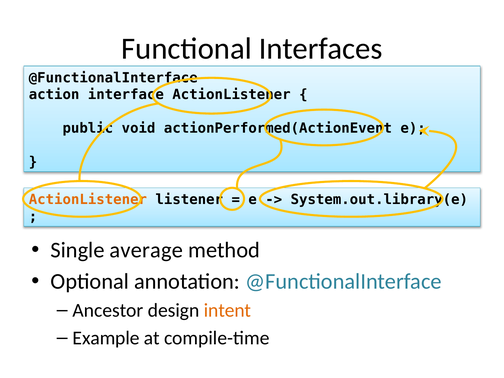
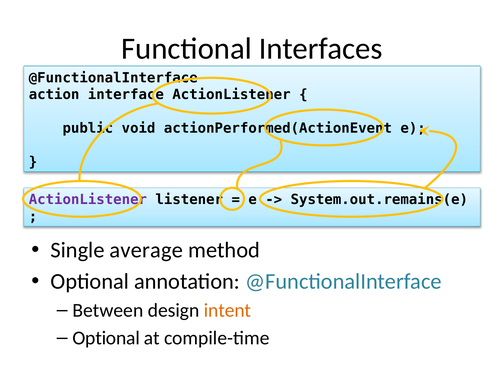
ActionListener at (88, 200) colour: orange -> purple
System.out.library(e: System.out.library(e -> System.out.remains(e
Ancestor: Ancestor -> Between
Example at (106, 338): Example -> Optional
